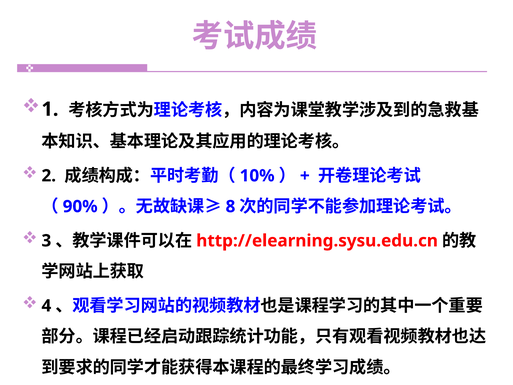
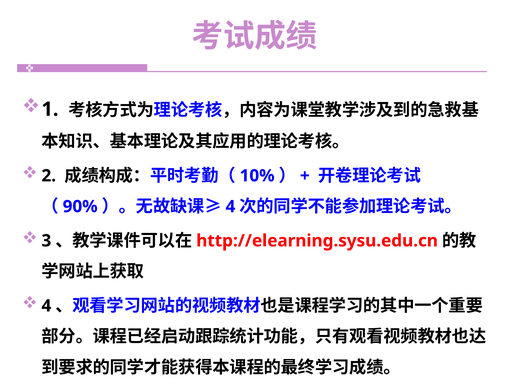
8 at (230, 206): 8 -> 4
